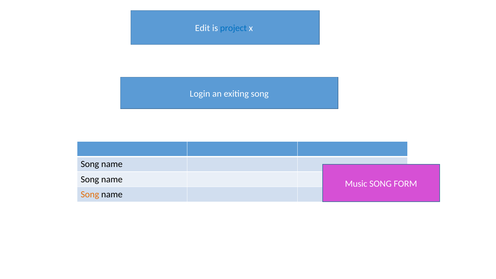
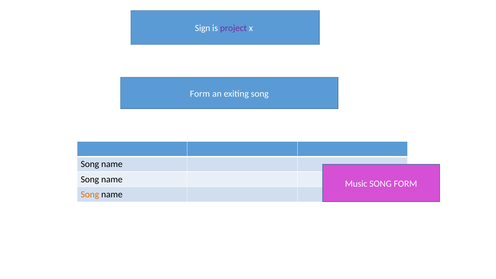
Edit: Edit -> Sign
project colour: blue -> purple
Login at (200, 94): Login -> Form
